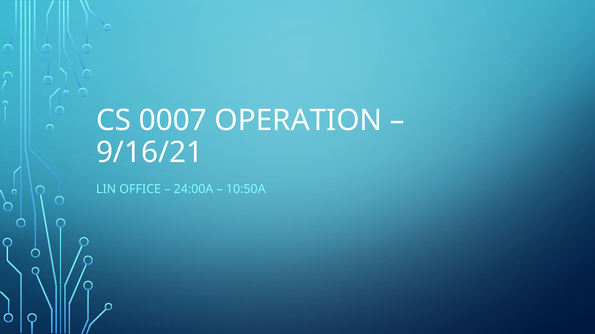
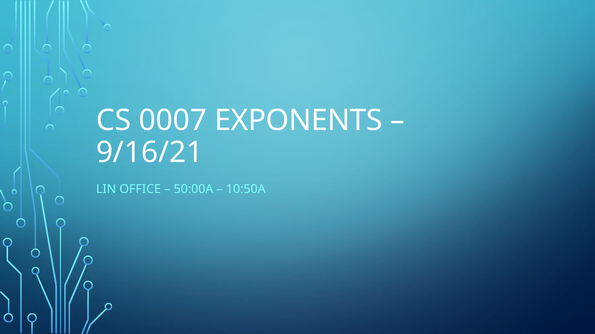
OPERATION: OPERATION -> EXPONENTS
24:00A: 24:00A -> 50:00A
